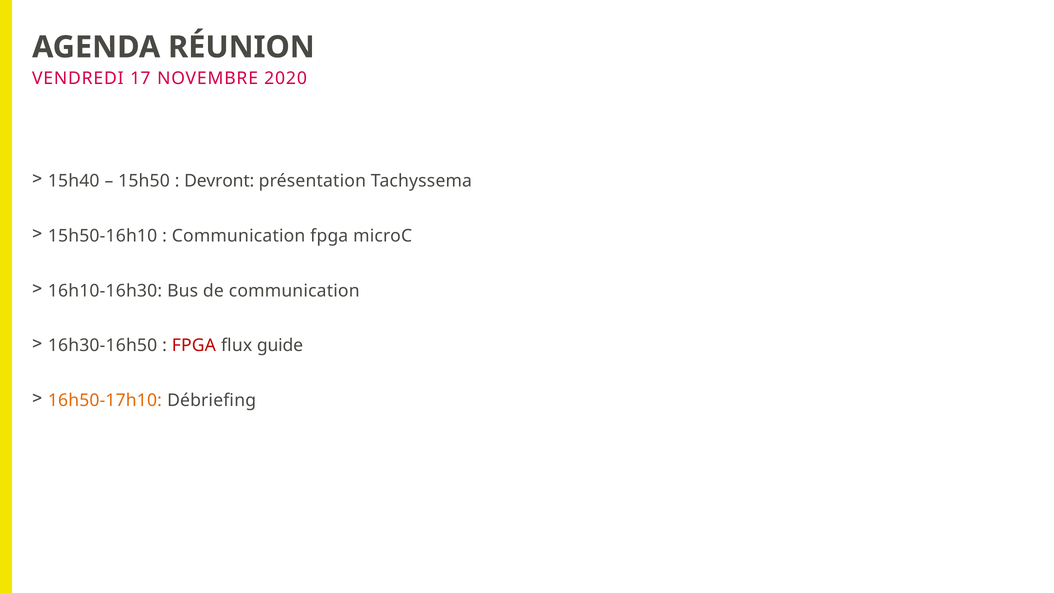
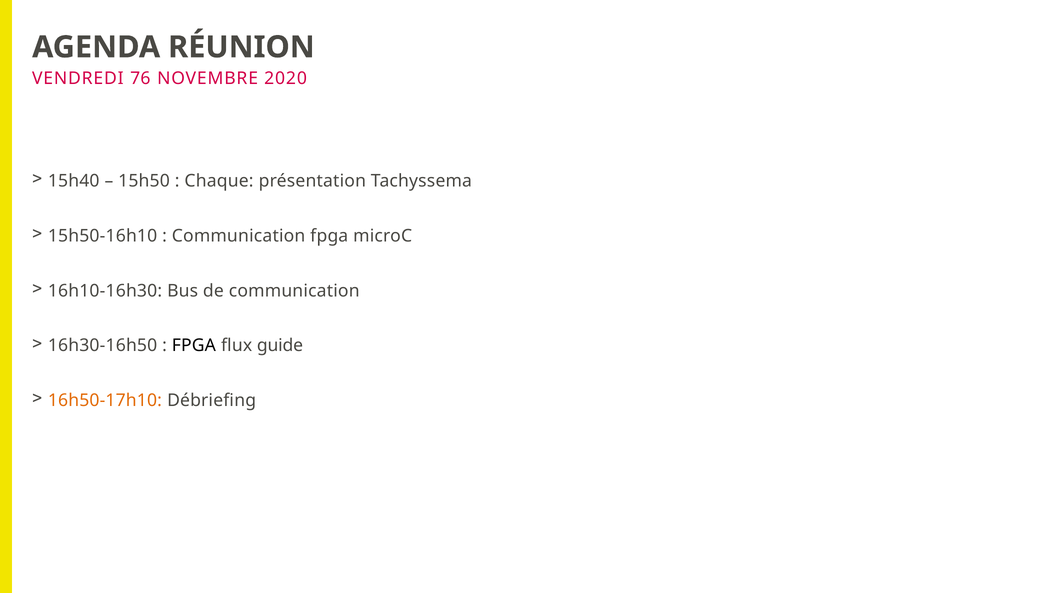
17: 17 -> 76
Devront: Devront -> Chaque
FPGA at (194, 346) colour: red -> black
